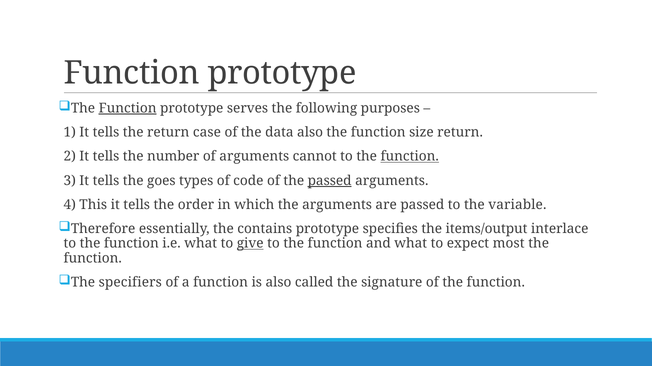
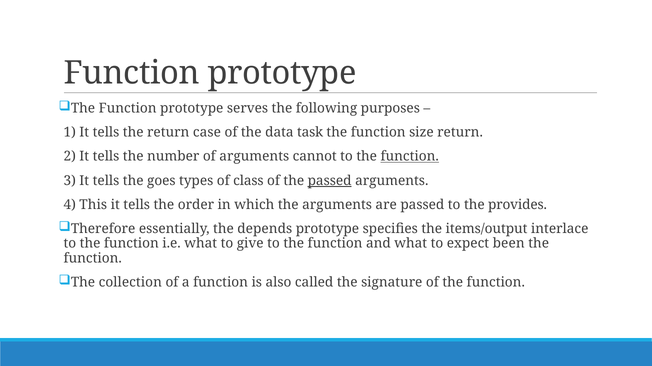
Function at (128, 108) underline: present -> none
data also: also -> task
code: code -> class
variable: variable -> provides
contains: contains -> depends
give underline: present -> none
most: most -> been
specifiers: specifiers -> collection
